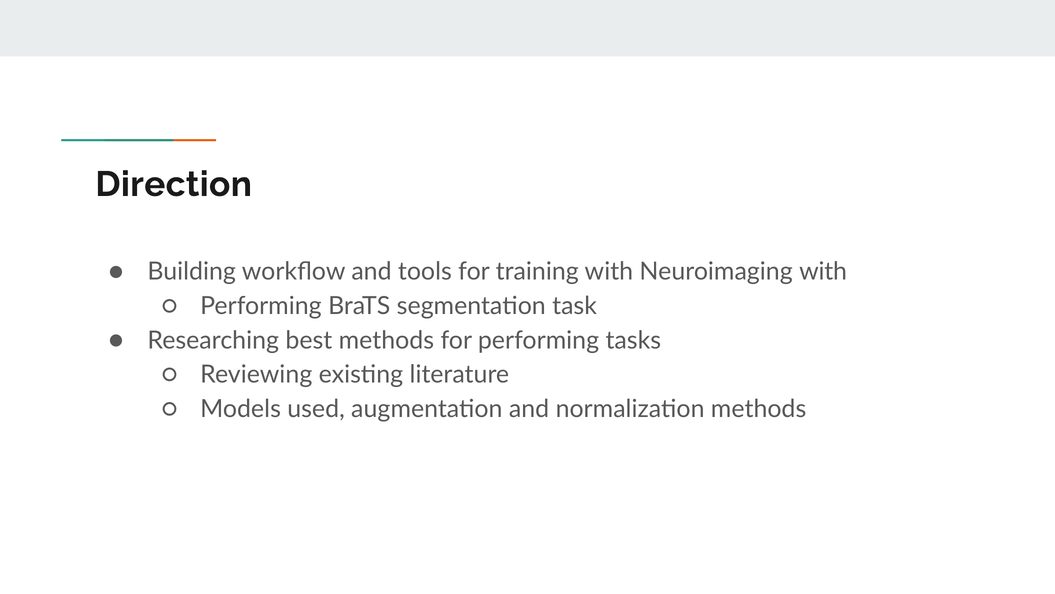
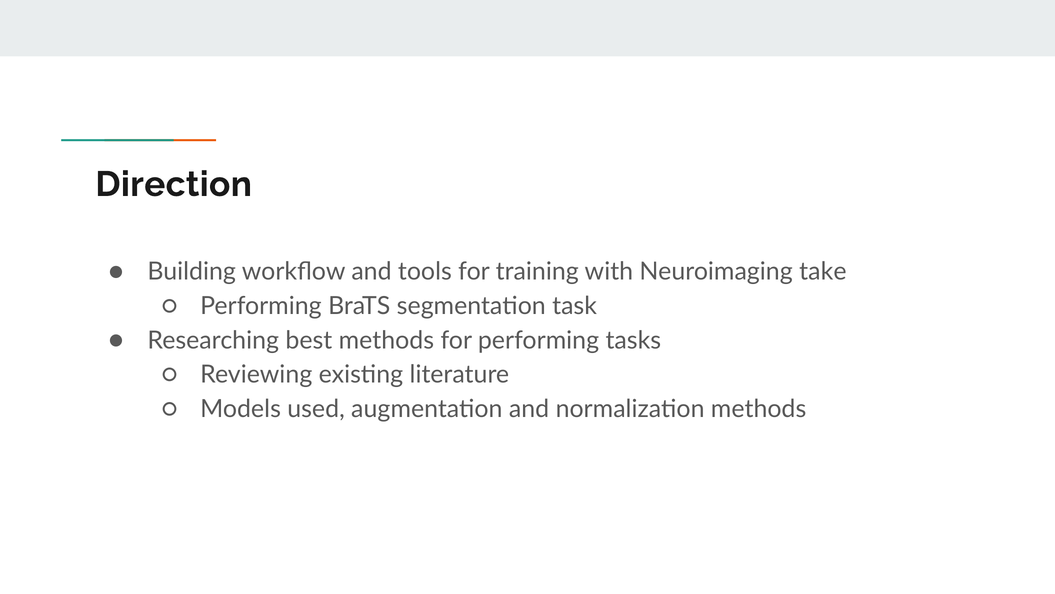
Neuroimaging with: with -> take
